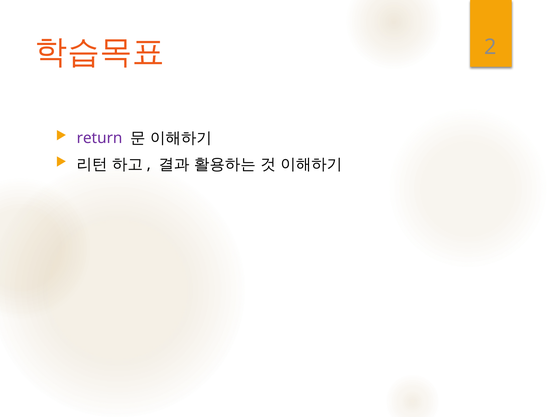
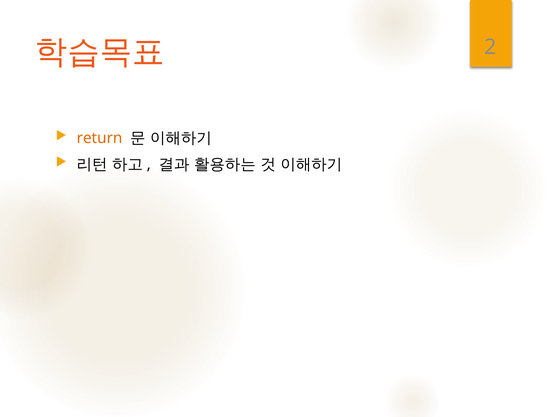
return colour: purple -> orange
